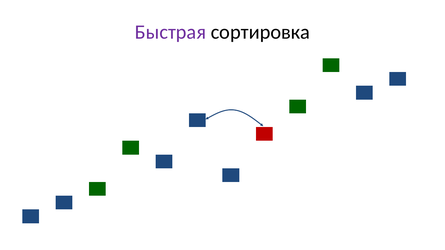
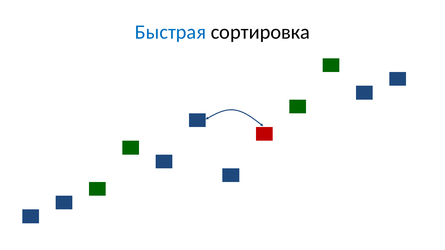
Быстрая colour: purple -> blue
